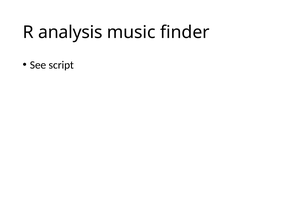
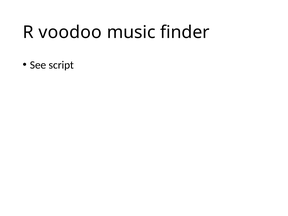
analysis: analysis -> voodoo
